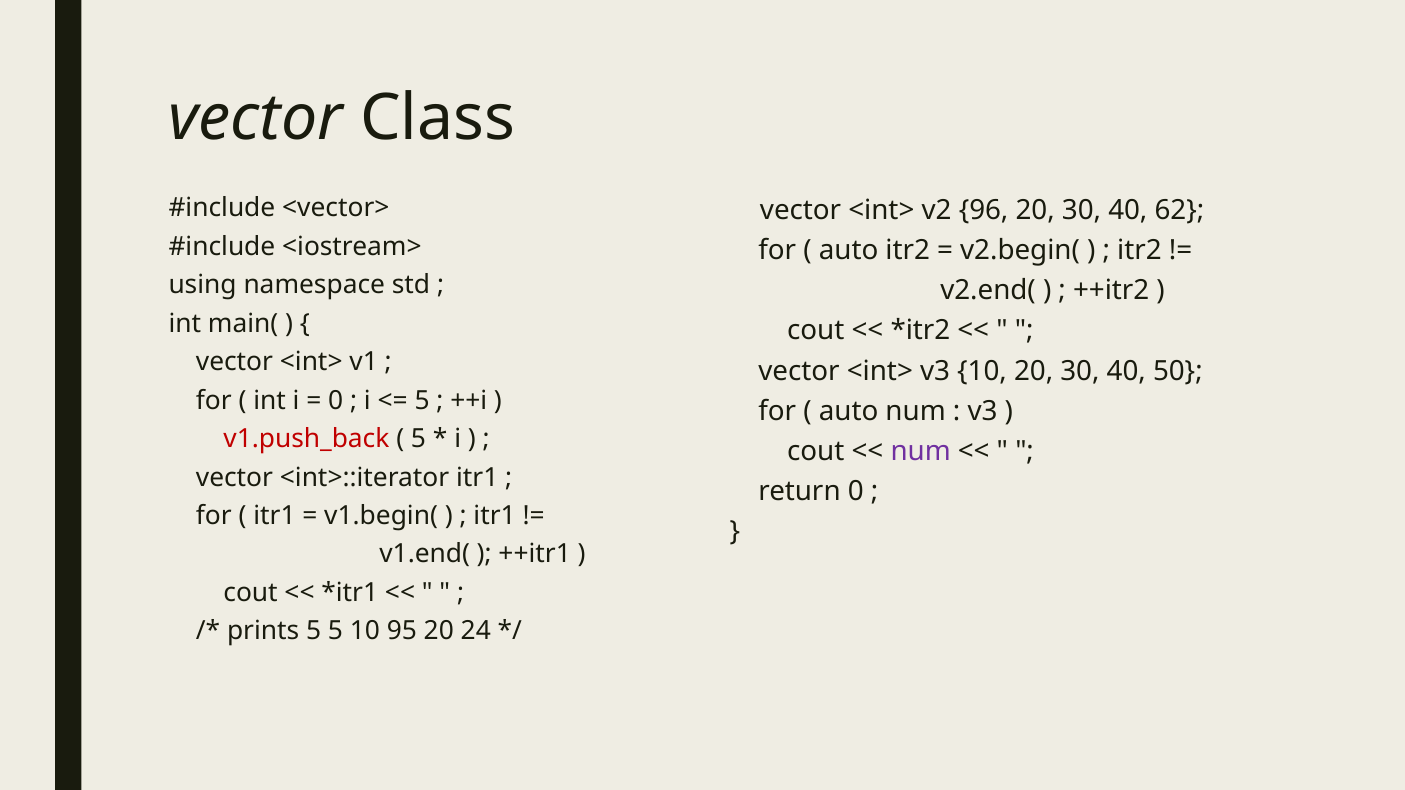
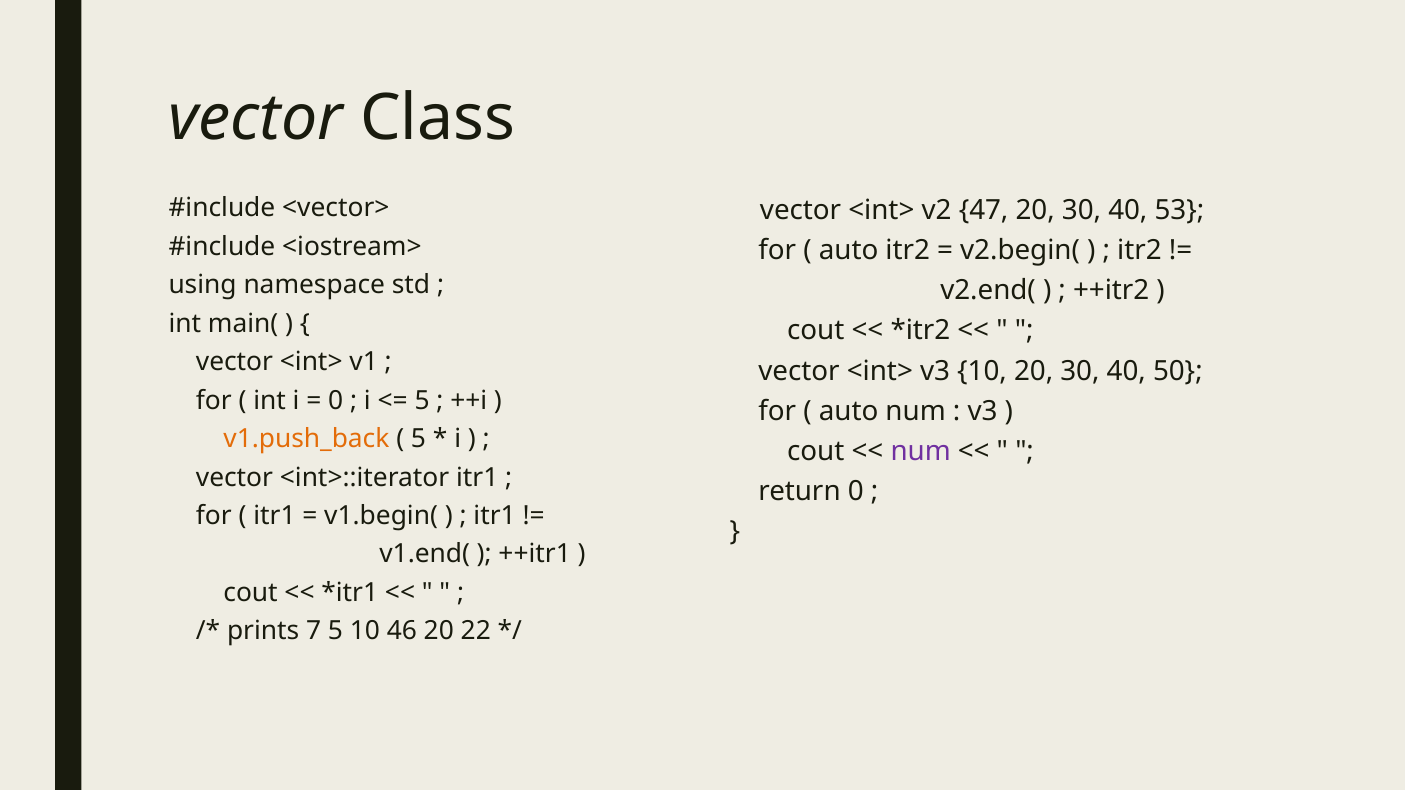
96: 96 -> 47
62: 62 -> 53
v1.push_back colour: red -> orange
prints 5: 5 -> 7
95: 95 -> 46
24: 24 -> 22
